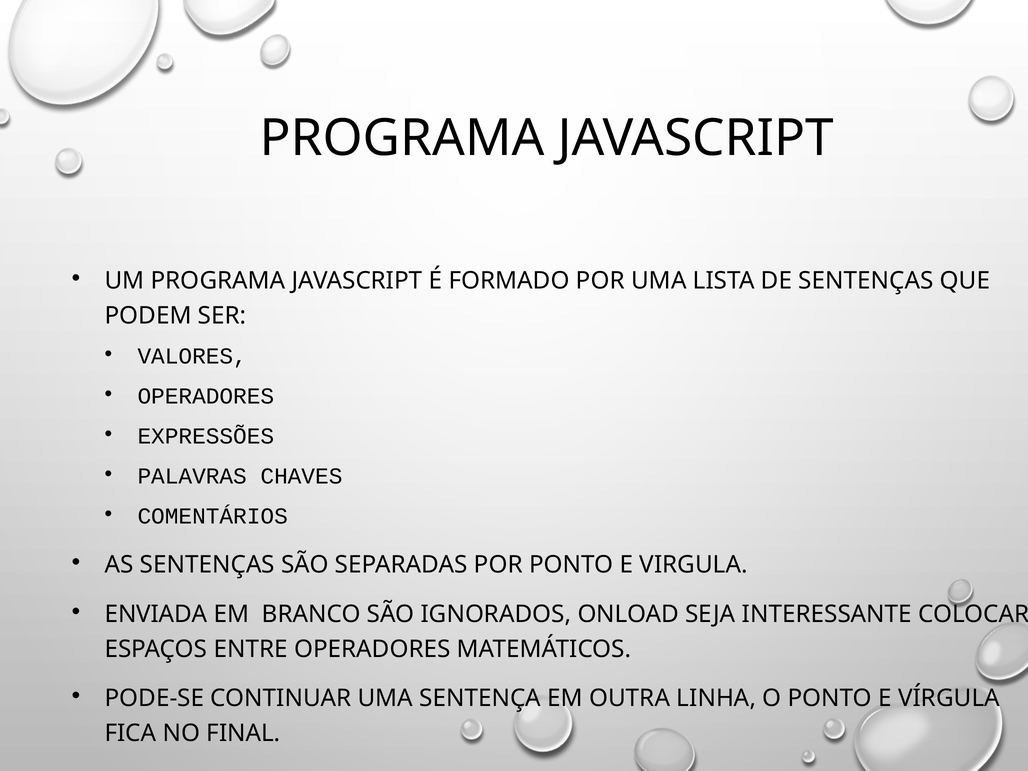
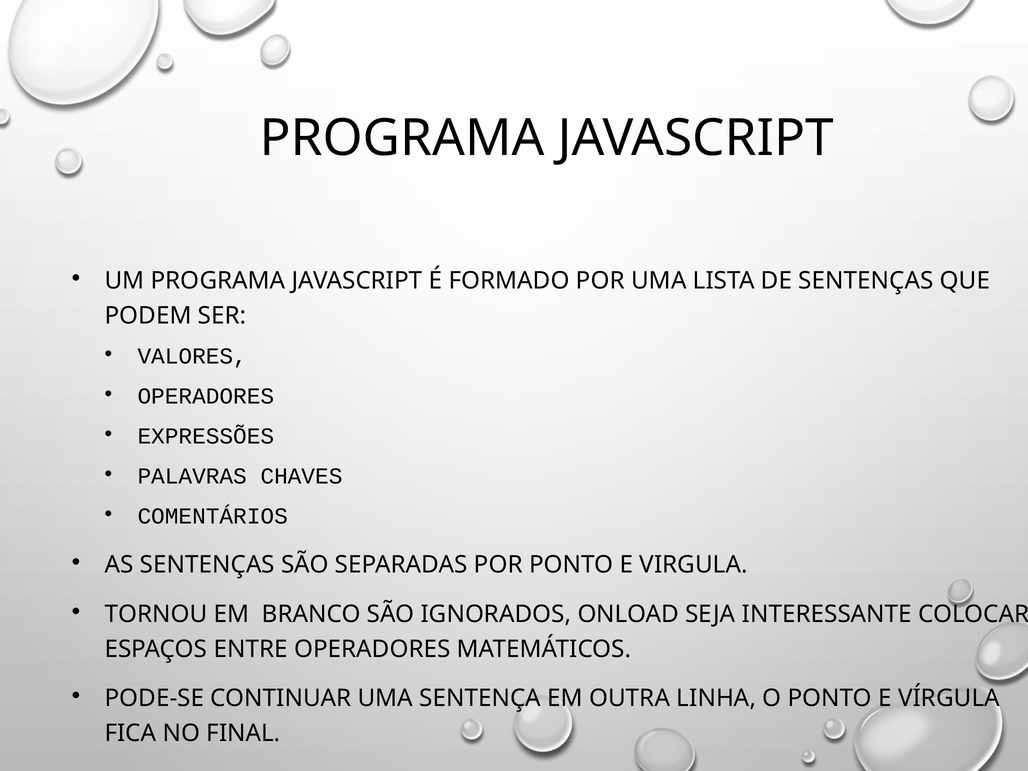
ENVIADA: ENVIADA -> TORNOU
